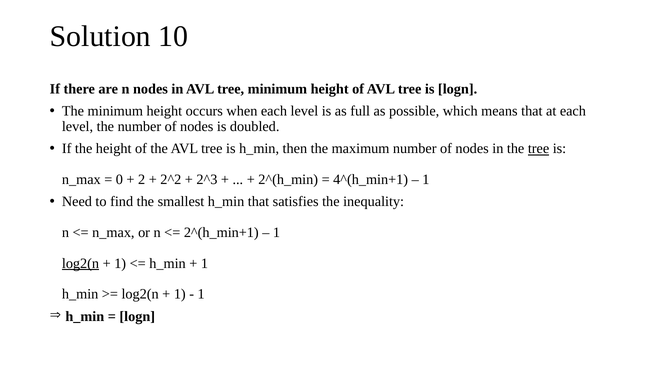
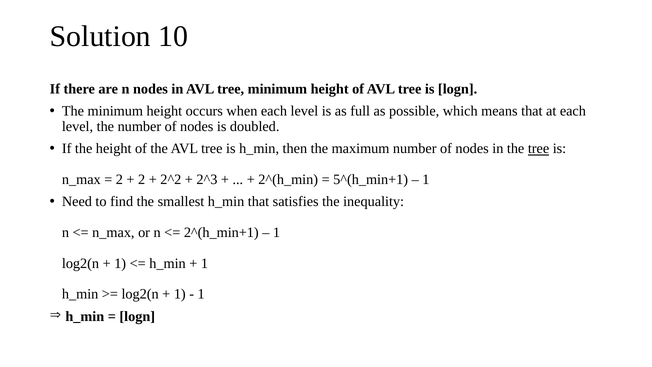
0 at (119, 179): 0 -> 2
4^(h_min+1: 4^(h_min+1 -> 5^(h_min+1
log2(n at (81, 263) underline: present -> none
